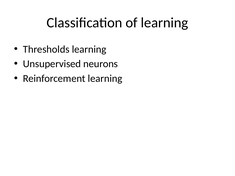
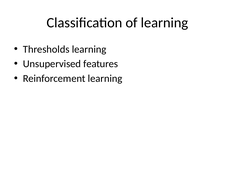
neurons: neurons -> features
